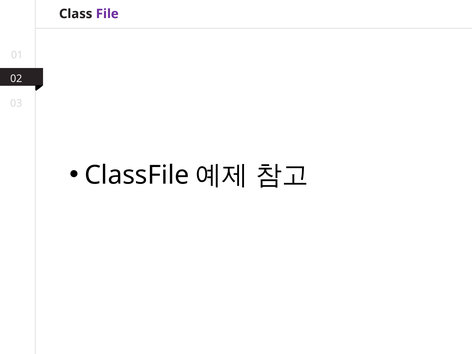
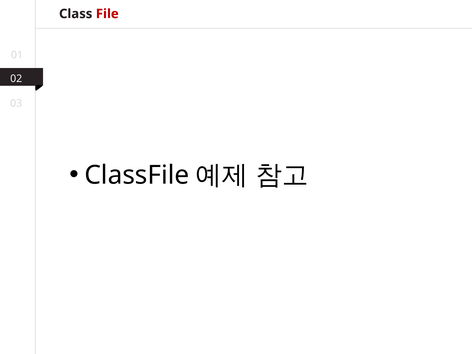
File colour: purple -> red
